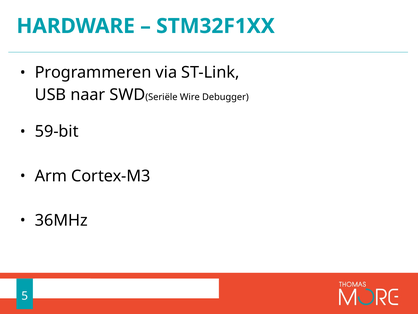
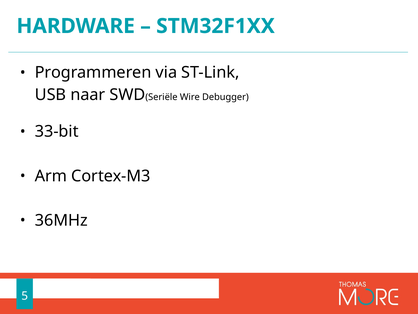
59-bit: 59-bit -> 33-bit
